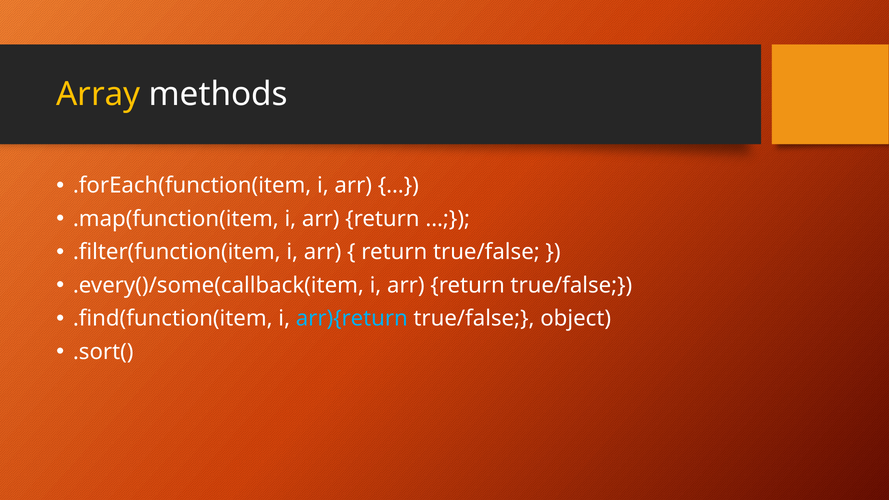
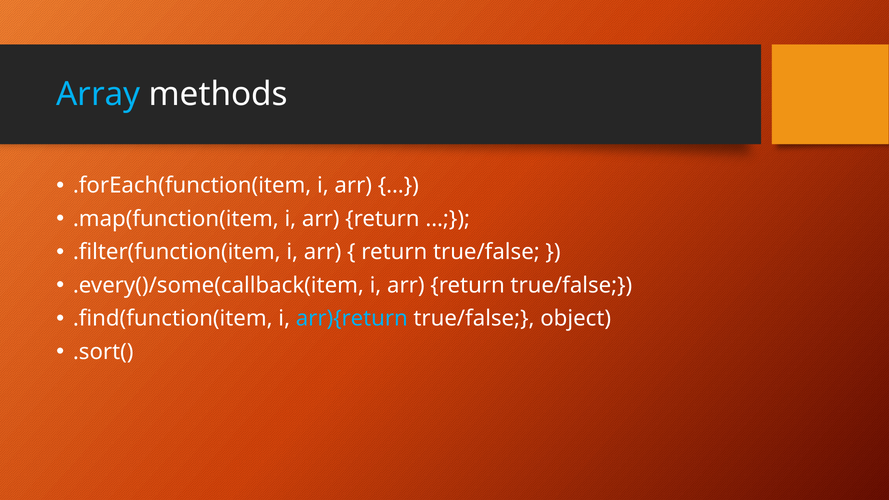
Array colour: yellow -> light blue
